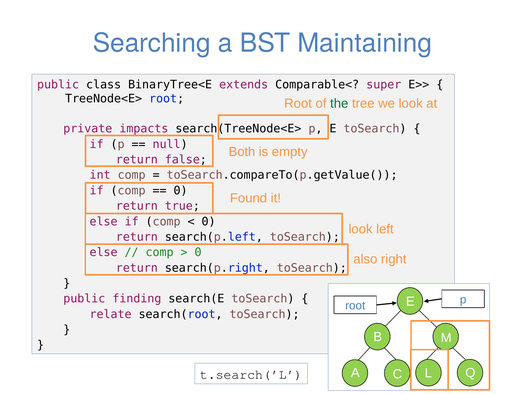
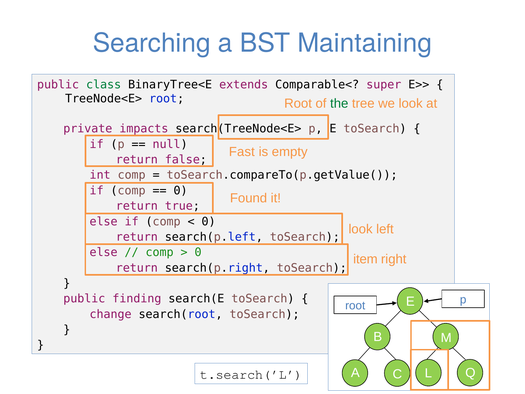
class colour: black -> green
Both: Both -> Fast
also: also -> item
relate: relate -> change
